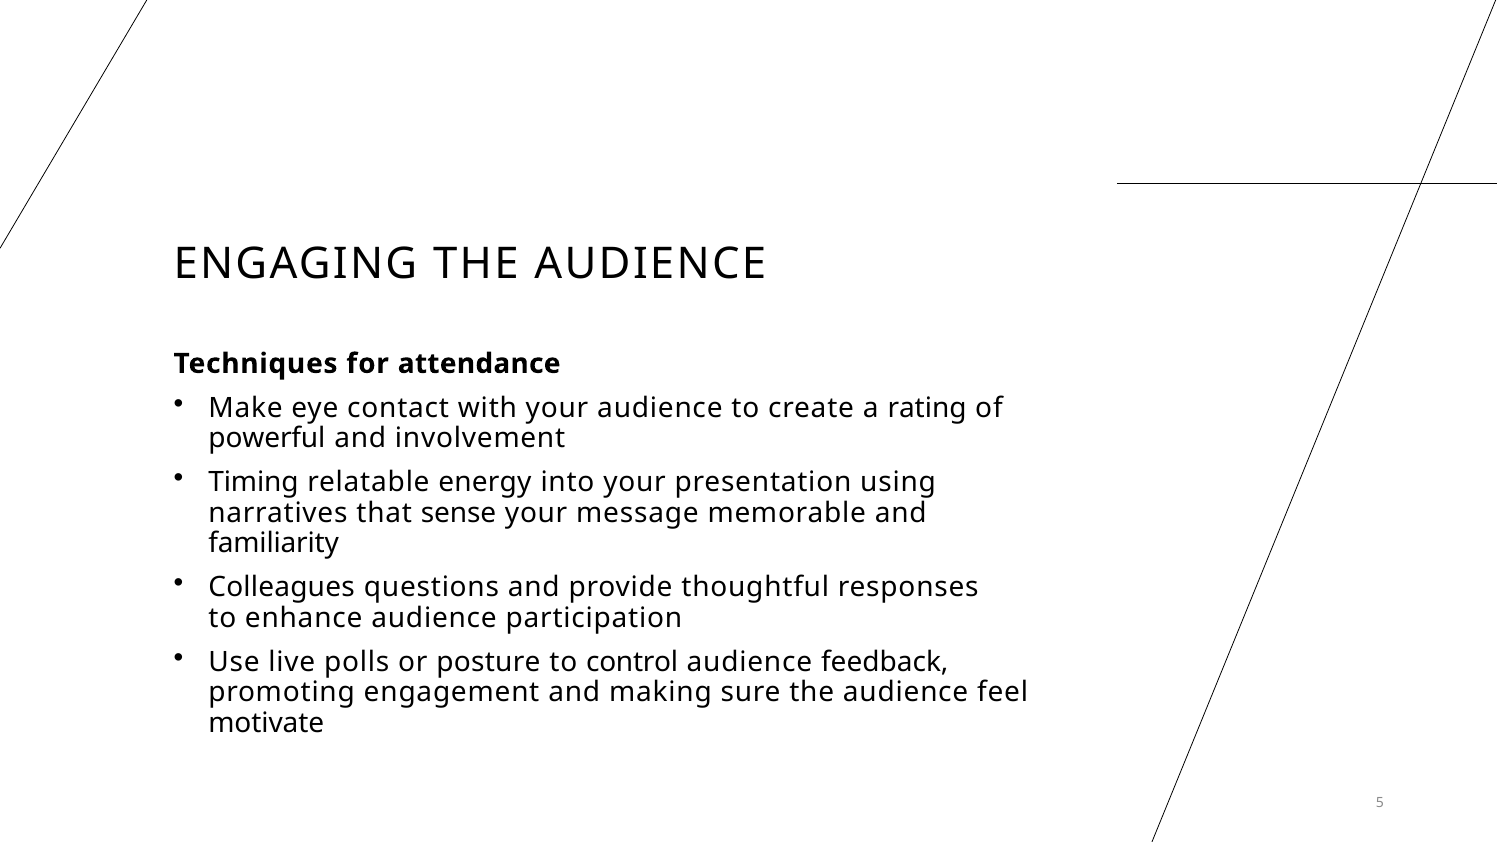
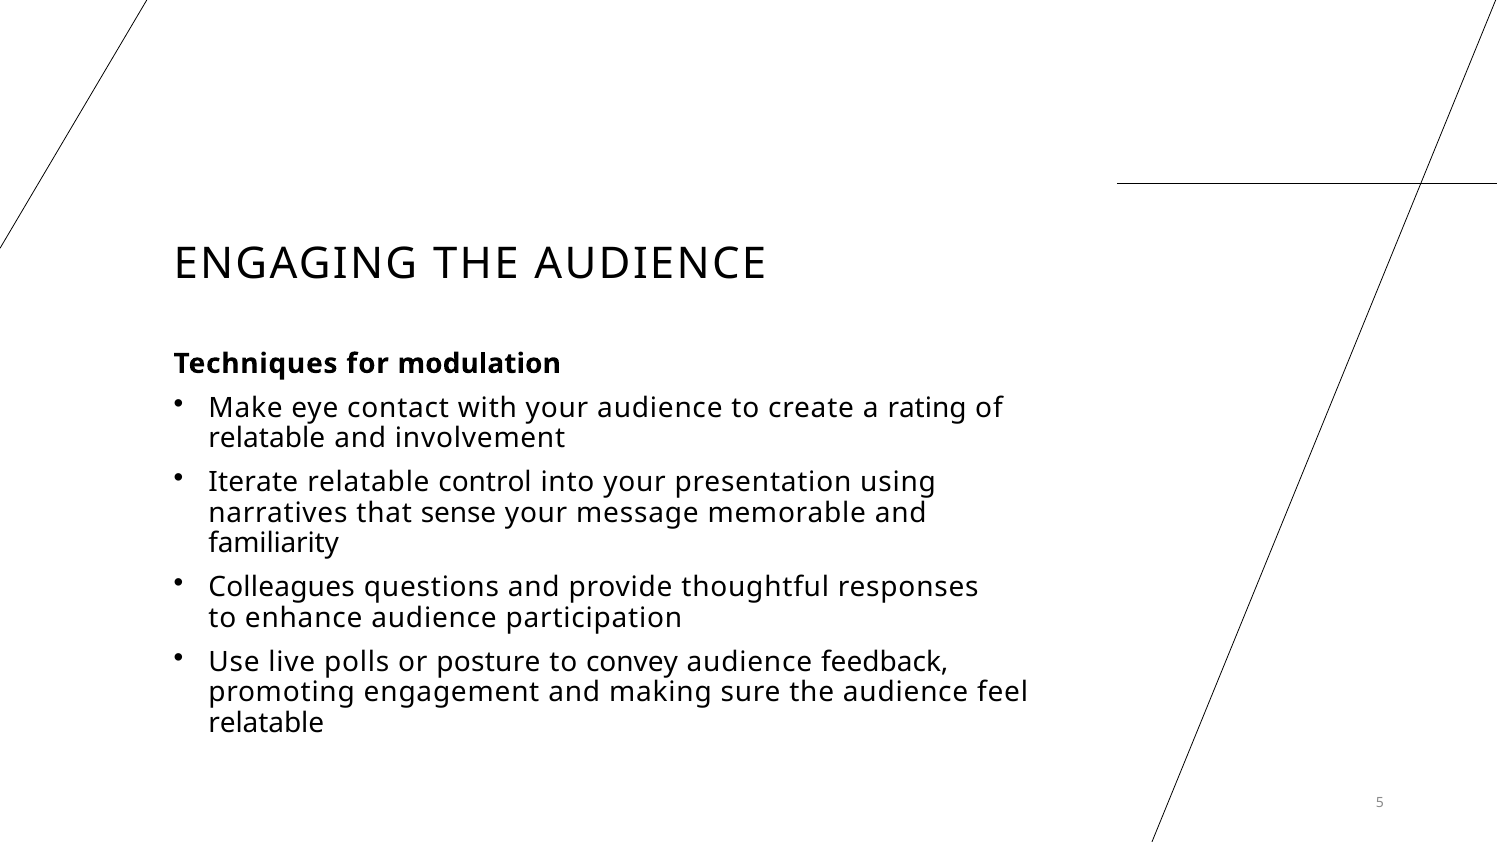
attendance: attendance -> modulation
powerful at (267, 438): powerful -> relatable
Timing: Timing -> Iterate
energy: energy -> control
control: control -> convey
motivate at (266, 723): motivate -> relatable
